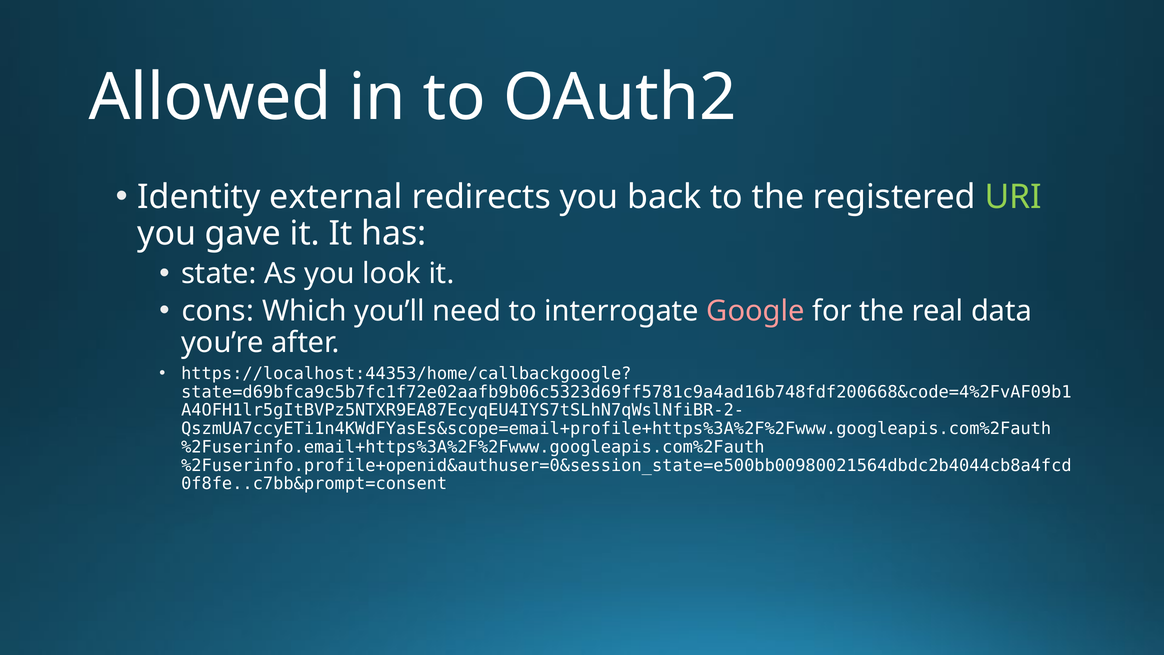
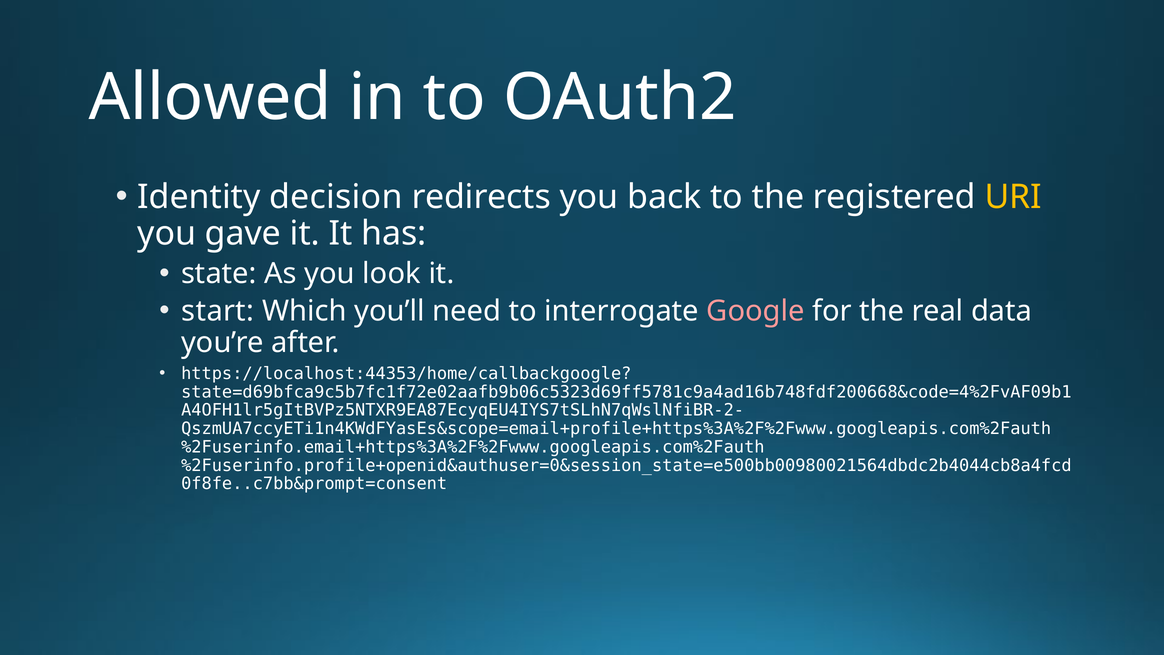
external: external -> decision
URI colour: light green -> yellow
cons: cons -> start
